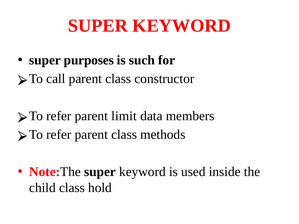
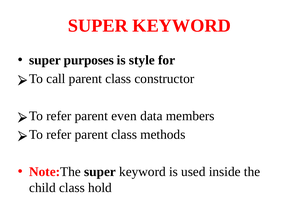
such: such -> style
limit: limit -> even
